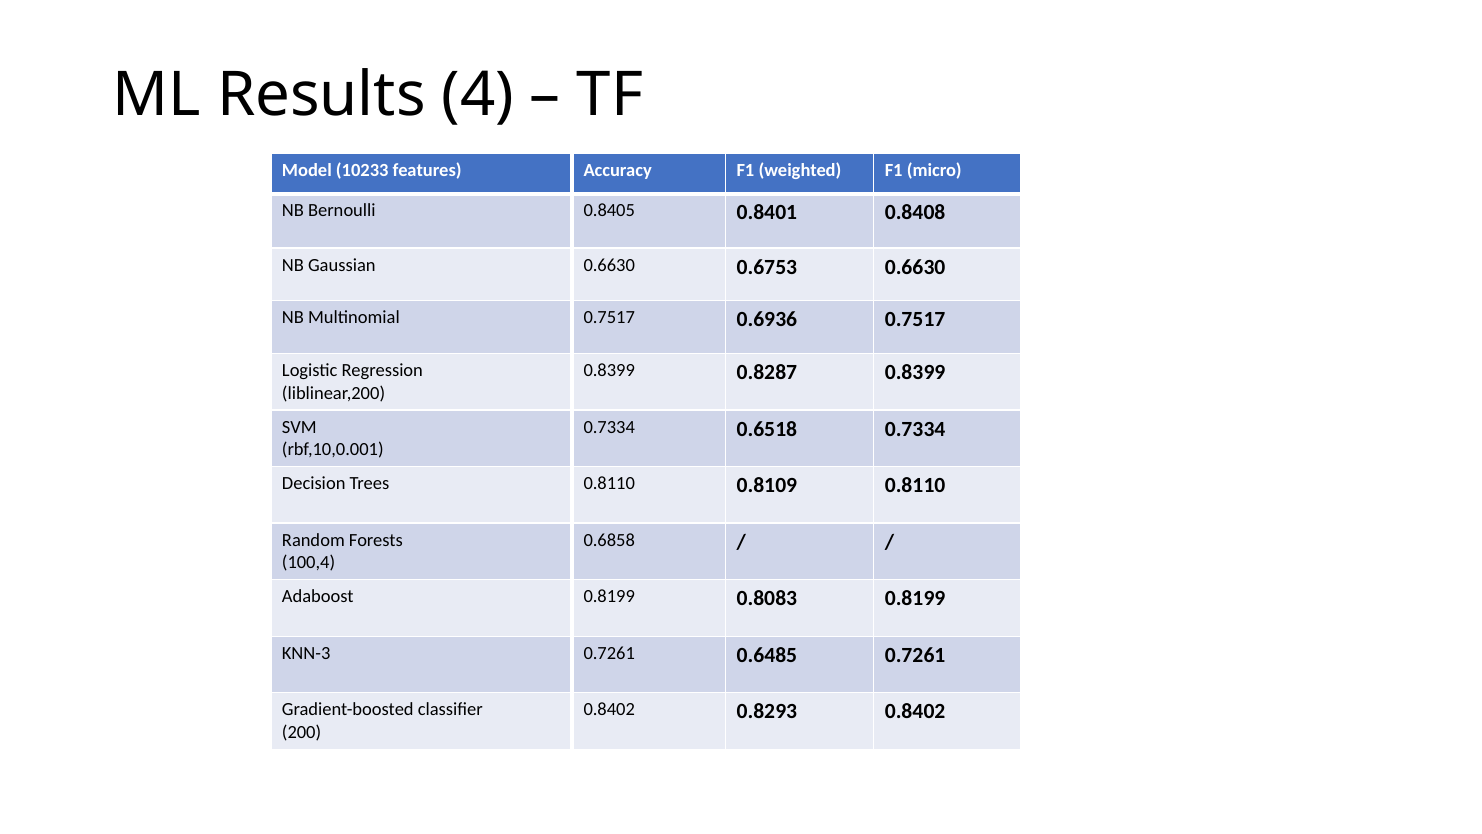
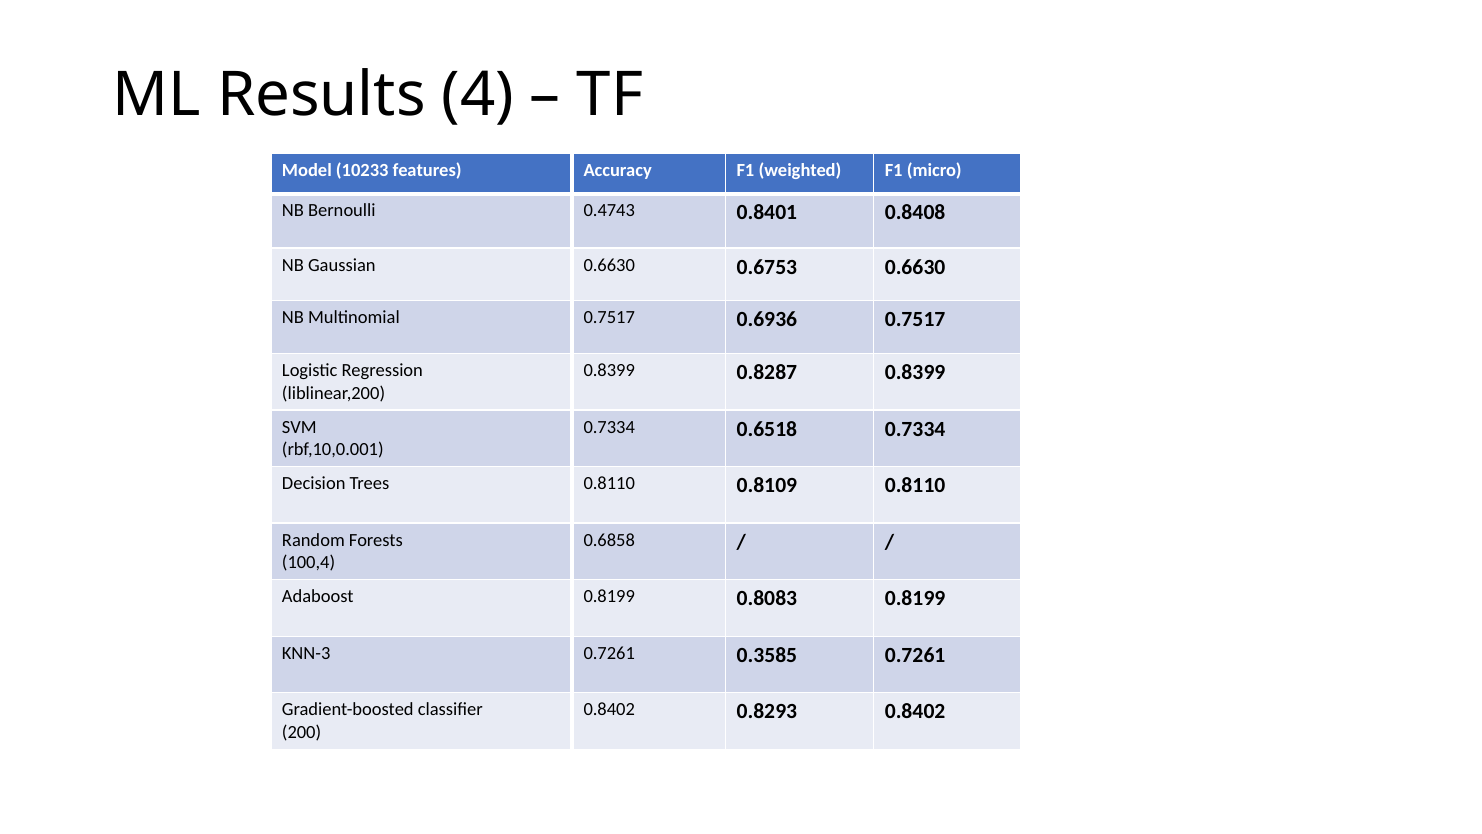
0.8405: 0.8405 -> 0.4743
0.6485: 0.6485 -> 0.3585
